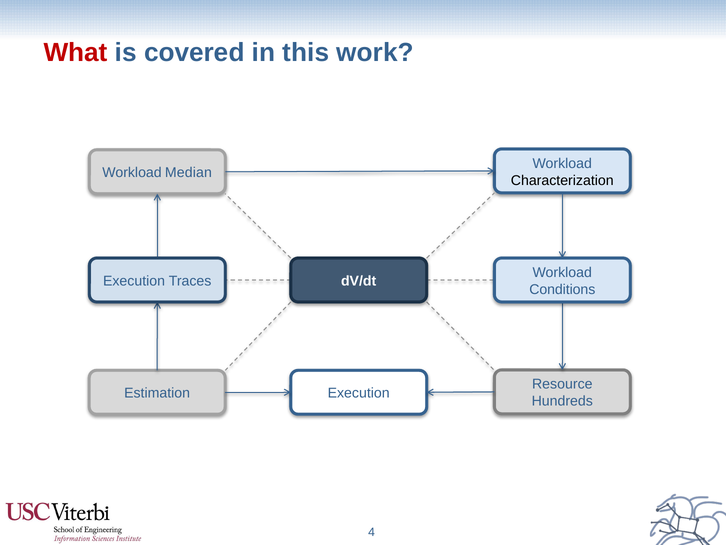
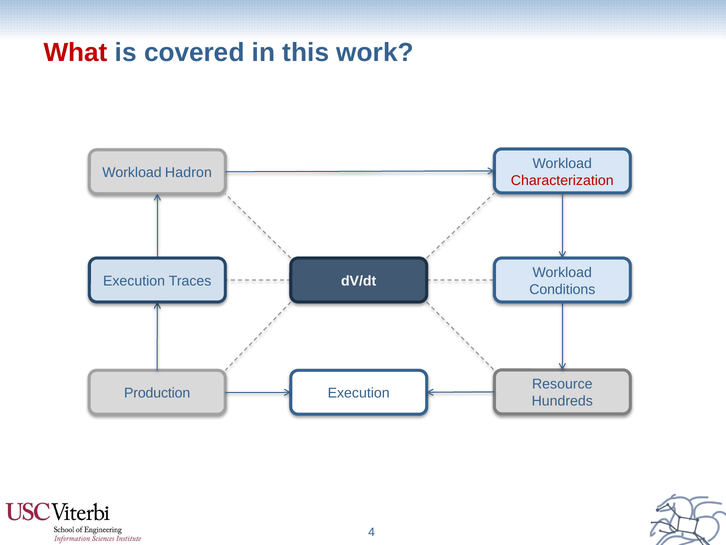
Median: Median -> Hadron
Characterization colour: black -> red
Estimation: Estimation -> Production
